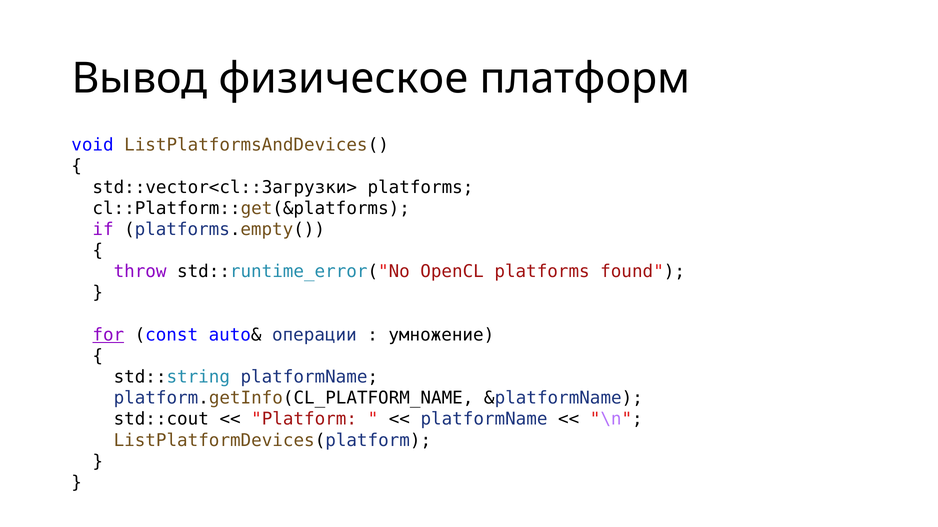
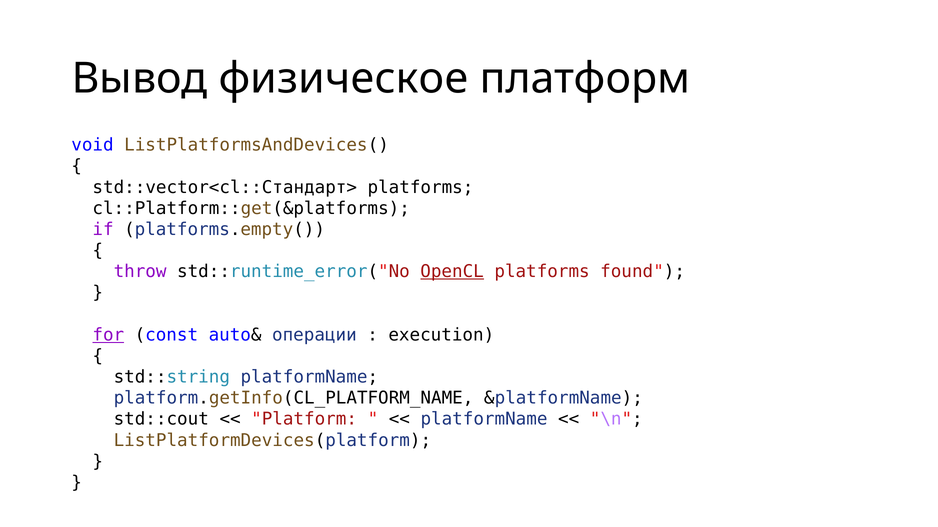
std::vector<cl::Загрузки>: std::vector<cl::Загрузки> -> std::vector<cl::Стандарт>
OpenCL underline: none -> present
умножение: умножение -> execution
